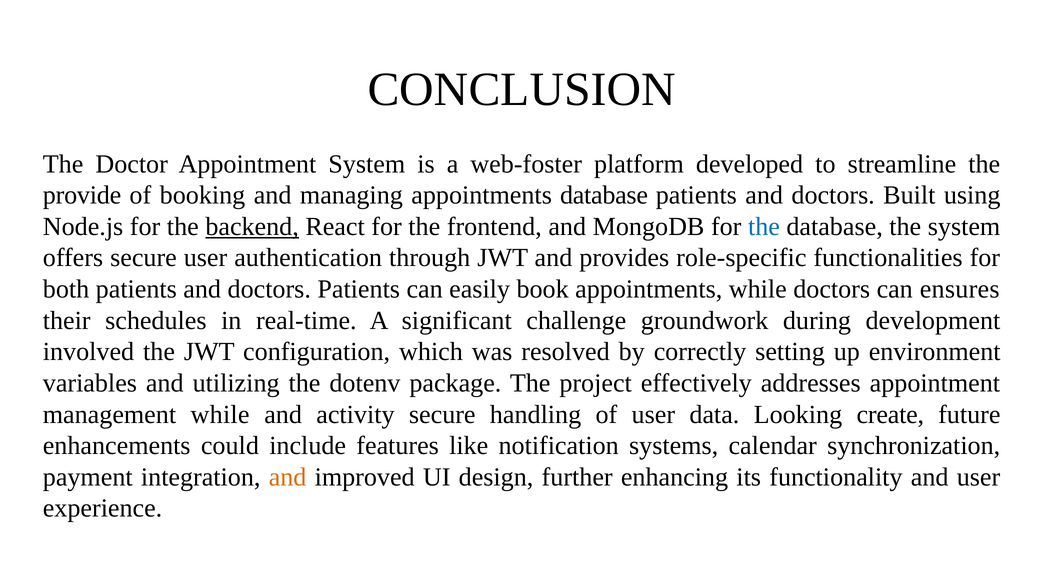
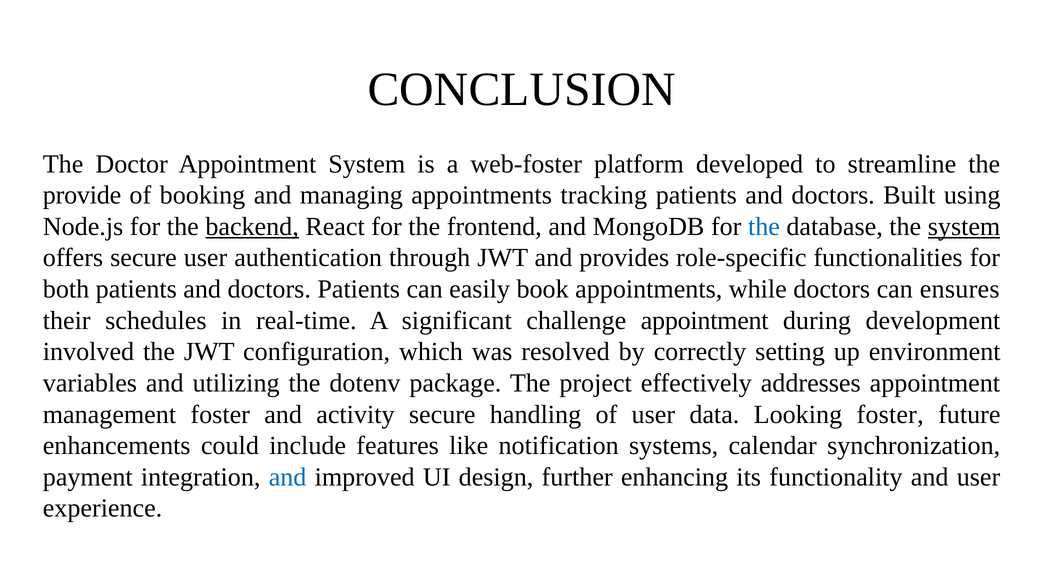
appointments database: database -> tracking
system at (964, 227) underline: none -> present
challenge groundwork: groundwork -> appointment
management while: while -> foster
Looking create: create -> foster
and at (288, 477) colour: orange -> blue
